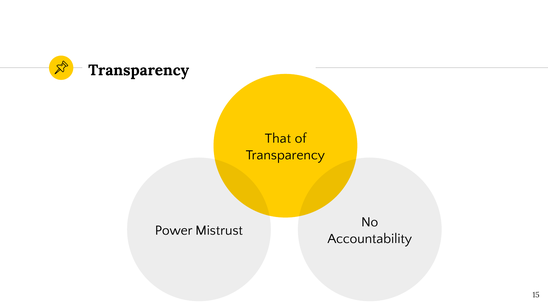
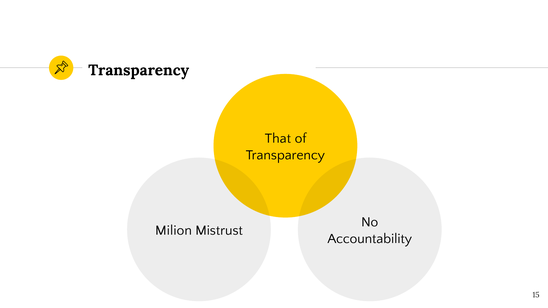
Power: Power -> Milion
